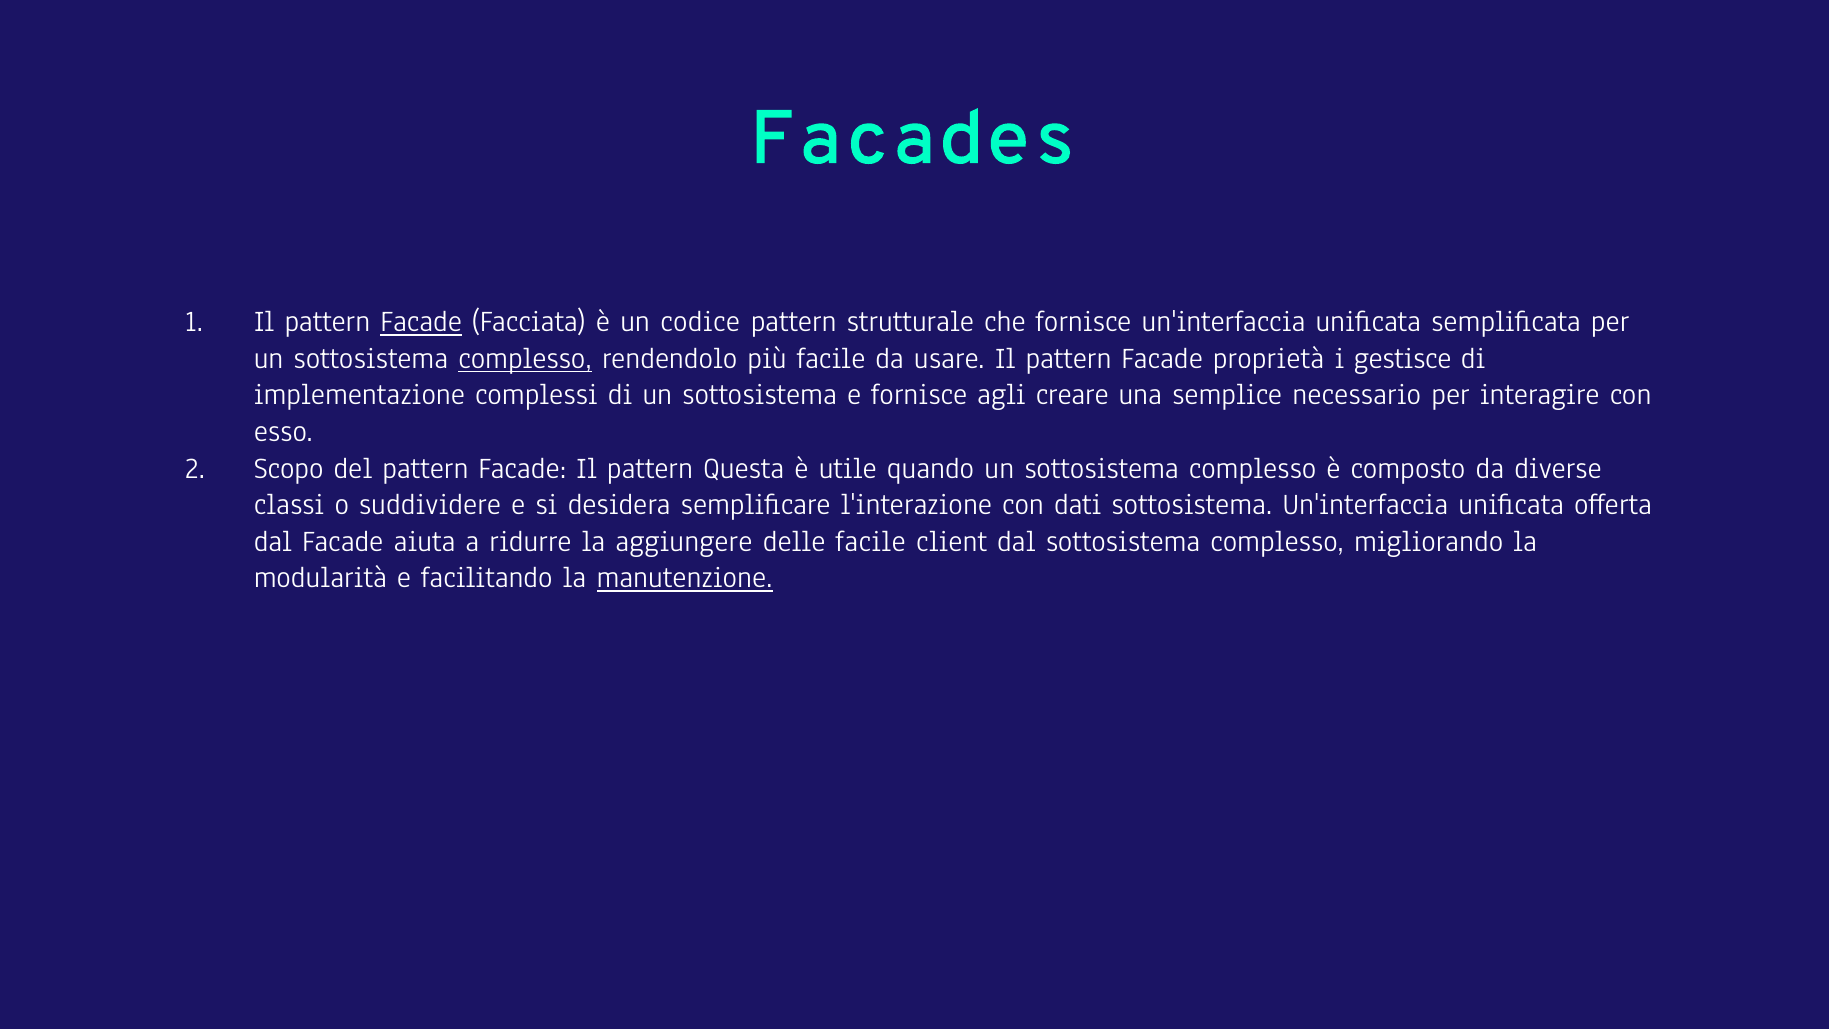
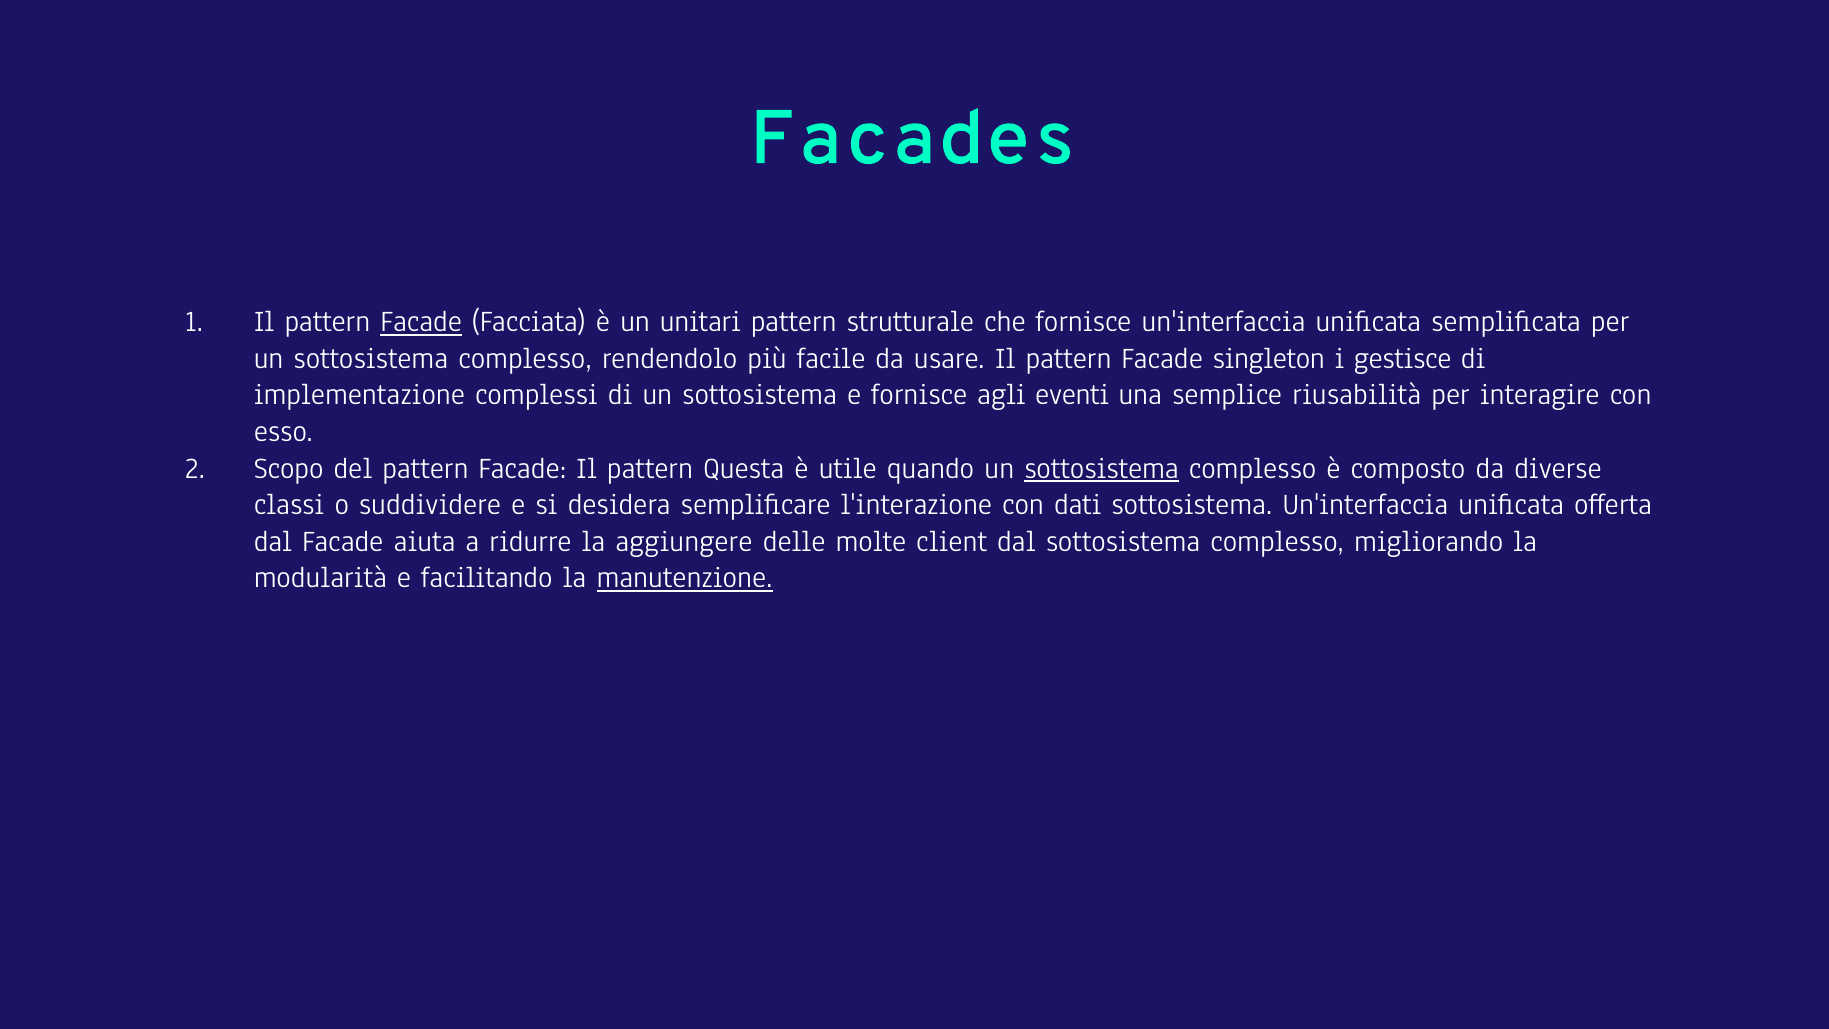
codice: codice -> unitari
complesso at (525, 358) underline: present -> none
proprietà: proprietà -> singleton
creare: creare -> eventi
necessario: necessario -> riusabilità
sottosistema at (1102, 468) underline: none -> present
delle facile: facile -> molte
